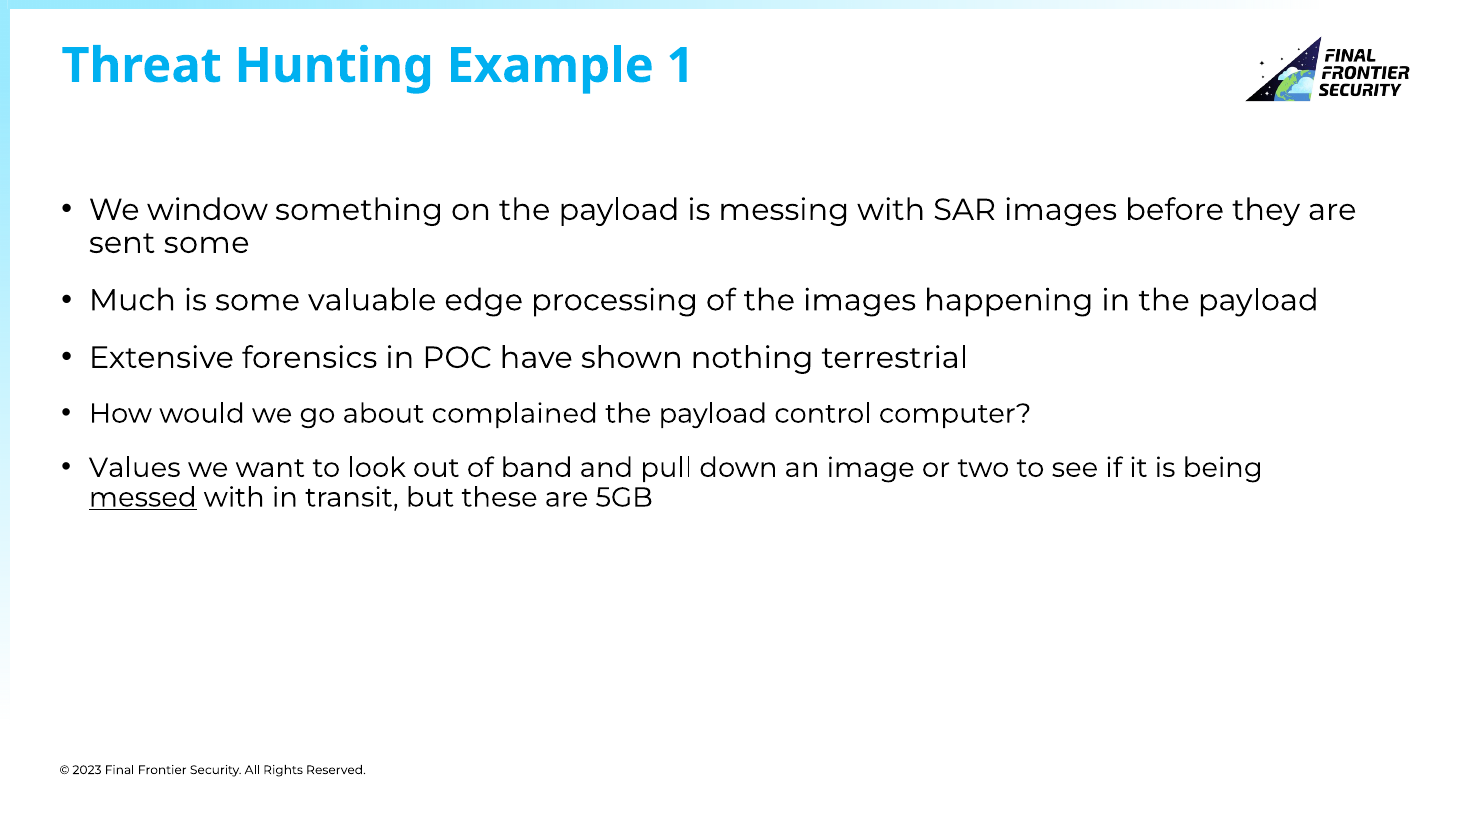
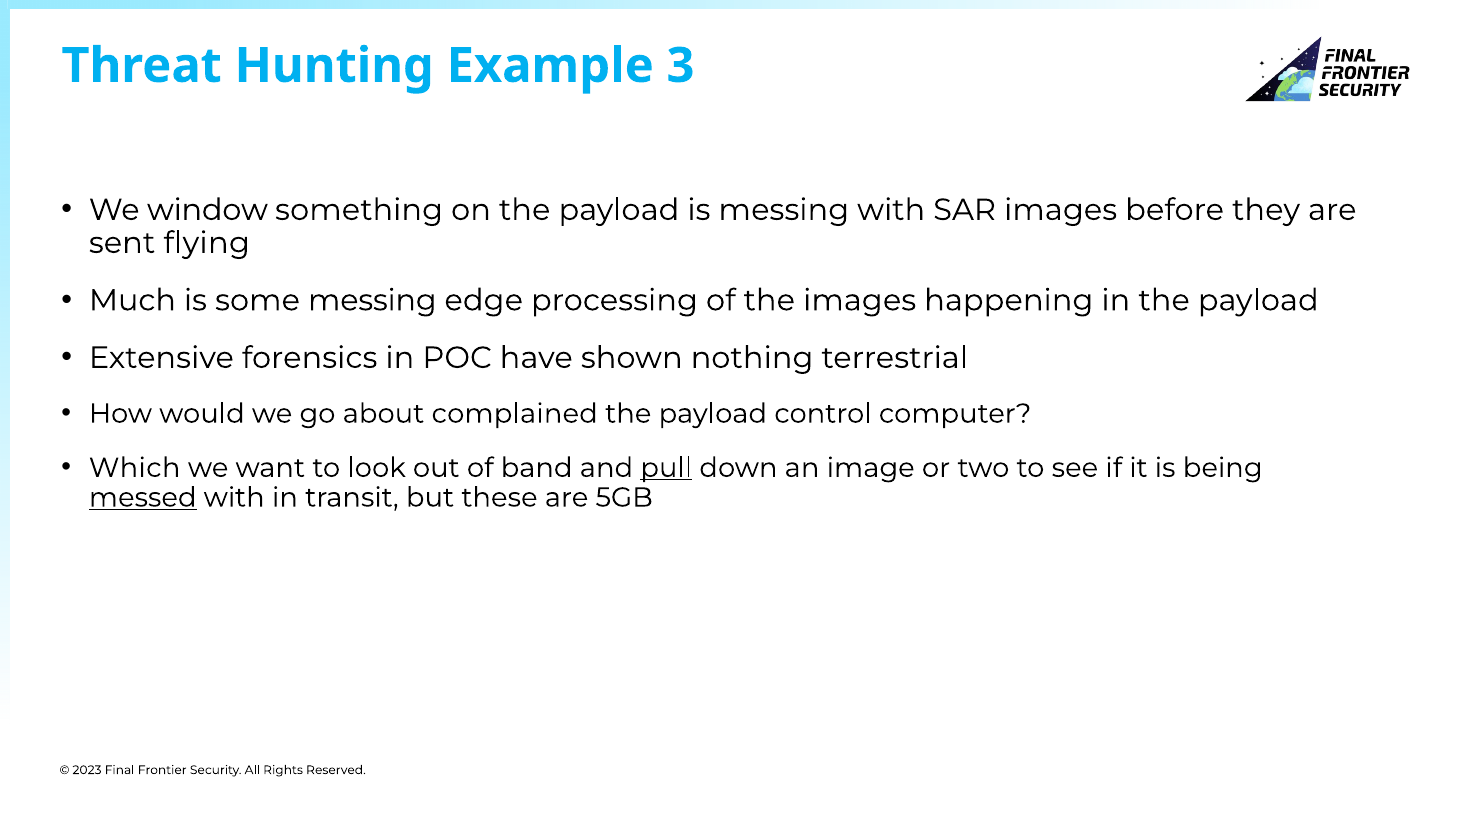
1: 1 -> 3
sent some: some -> flying
some valuable: valuable -> messing
Values: Values -> Which
pull underline: none -> present
